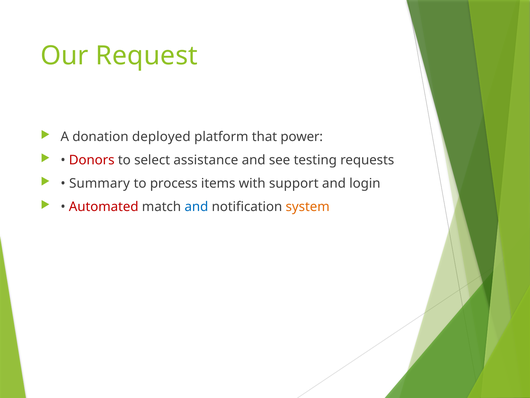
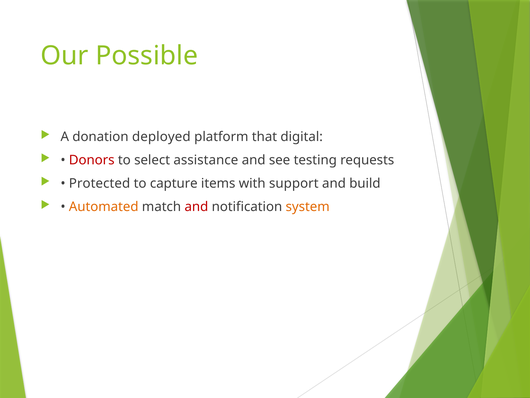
Request: Request -> Possible
power: power -> digital
Summary: Summary -> Protected
process: process -> capture
login: login -> build
Automated colour: red -> orange
and at (196, 207) colour: blue -> red
